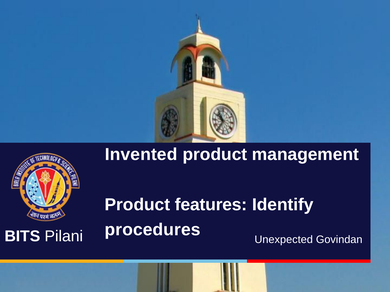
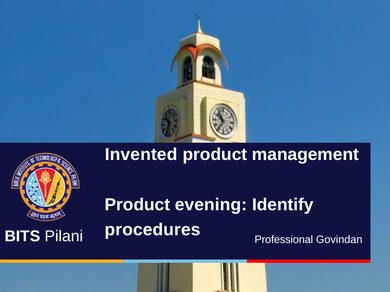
features: features -> evening
Unexpected: Unexpected -> Professional
